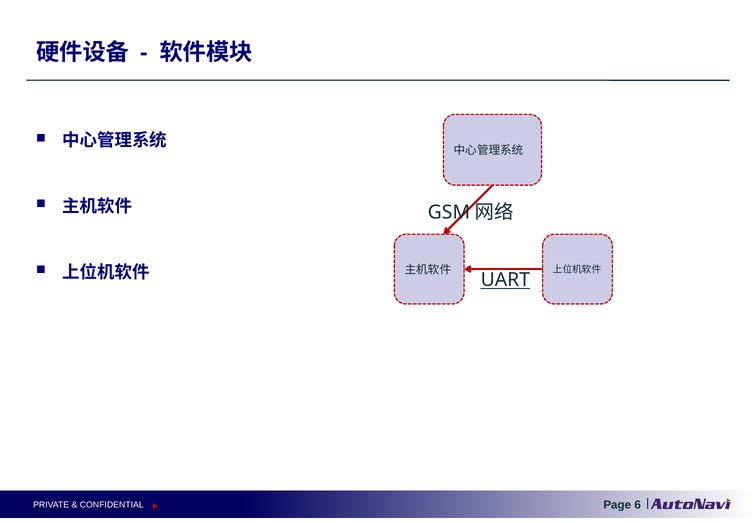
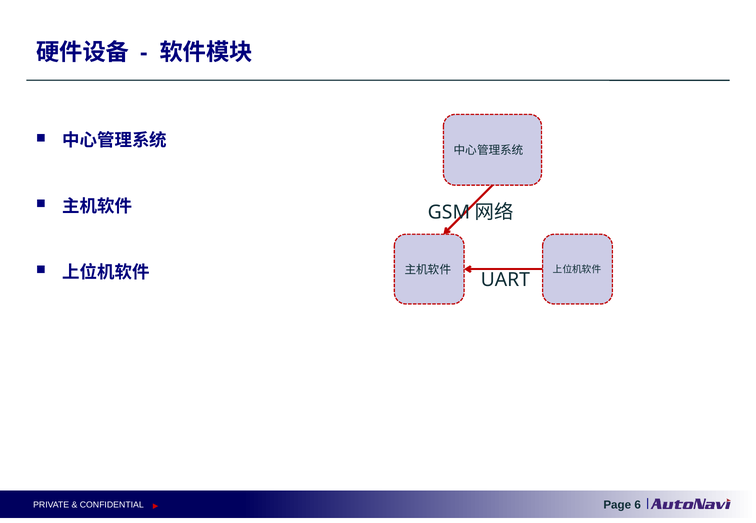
UART underline: present -> none
